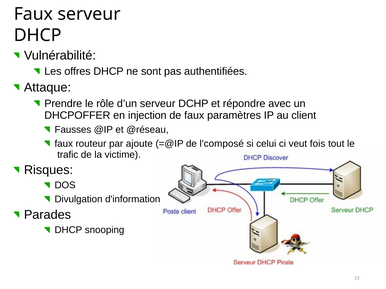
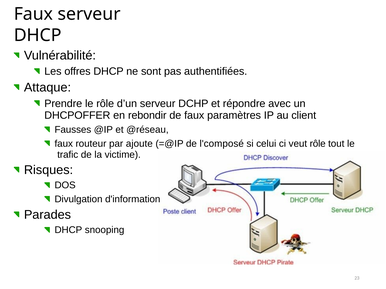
injection: injection -> rebondir
veut fois: fois -> rôle
